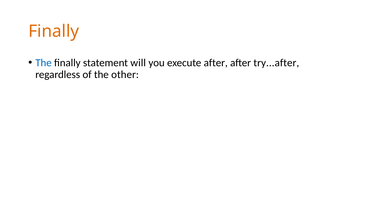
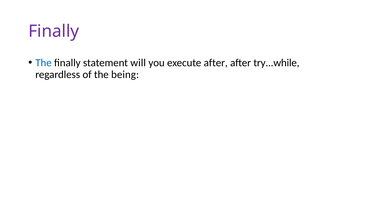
Finally at (54, 31) colour: orange -> purple
try...after: try...after -> try...while
other: other -> being
